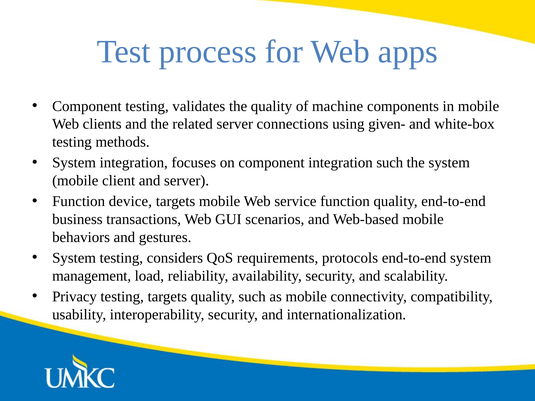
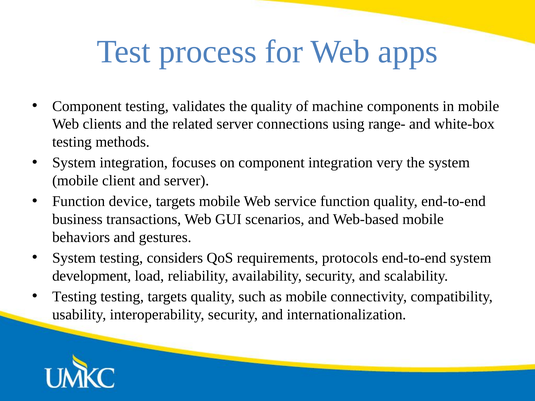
given-: given- -> range-
integration such: such -> very
management: management -> development
Privacy at (75, 297): Privacy -> Testing
